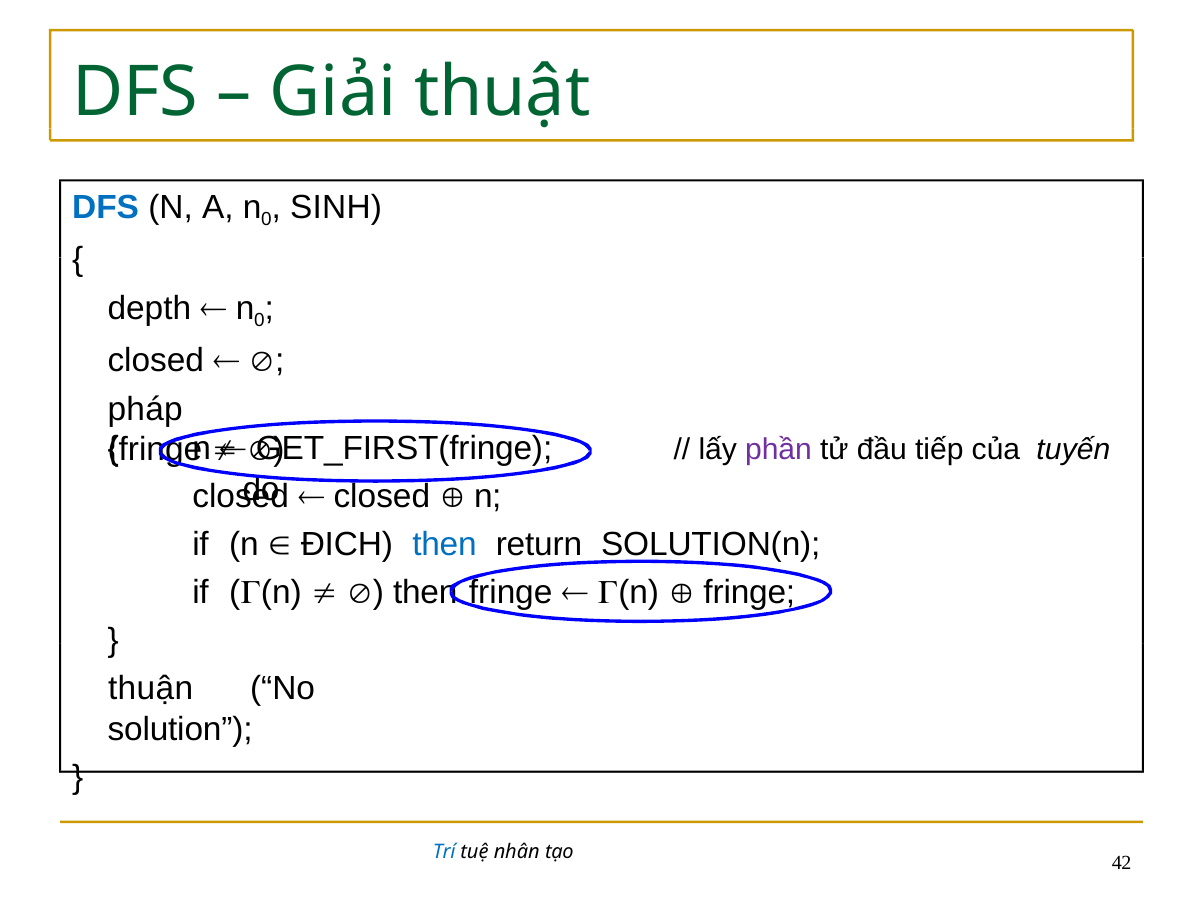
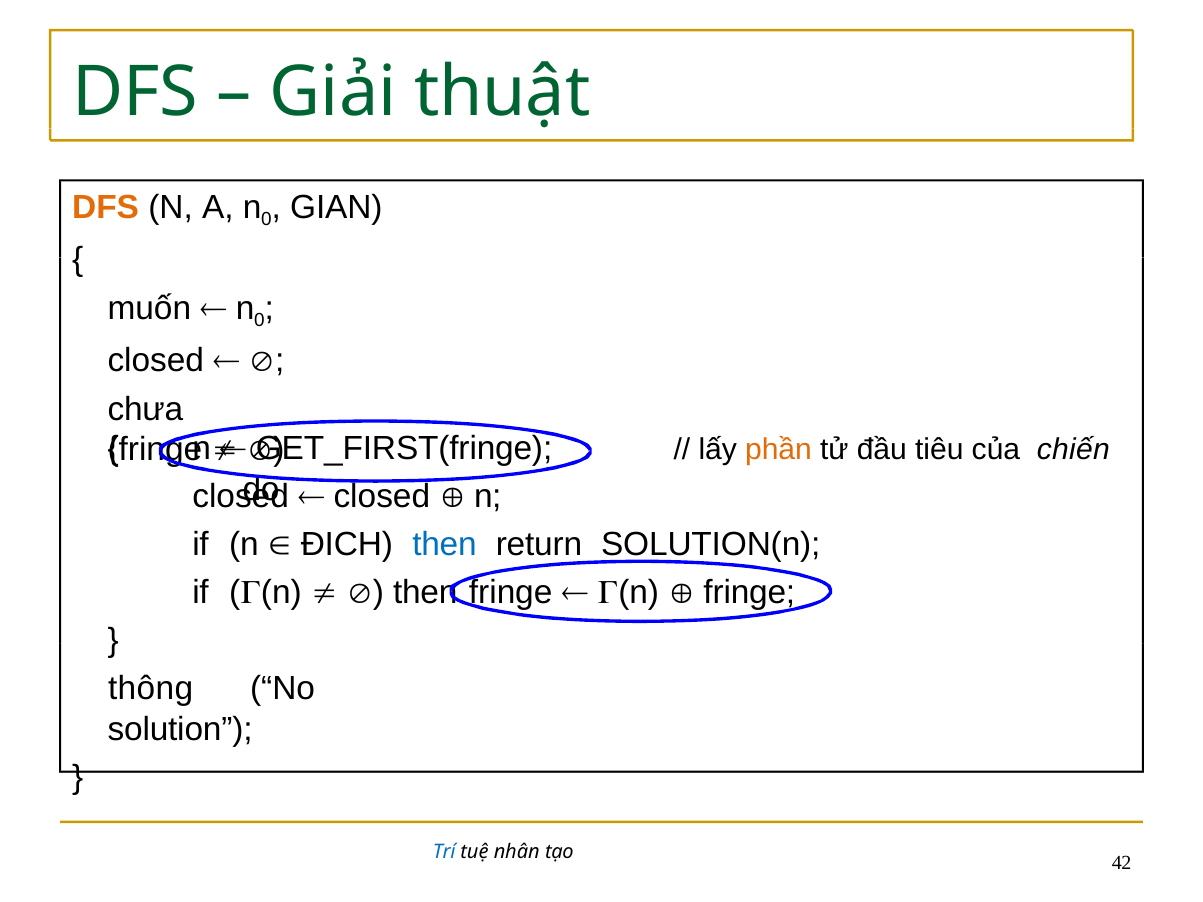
DFS at (106, 208) colour: blue -> orange
SINH: SINH -> GIAN
depth: depth -> muốn
pháp: pháp -> chưa
phần colour: purple -> orange
tiếp: tiếp -> tiêu
tuyến: tuyến -> chiến
thuận: thuận -> thông
